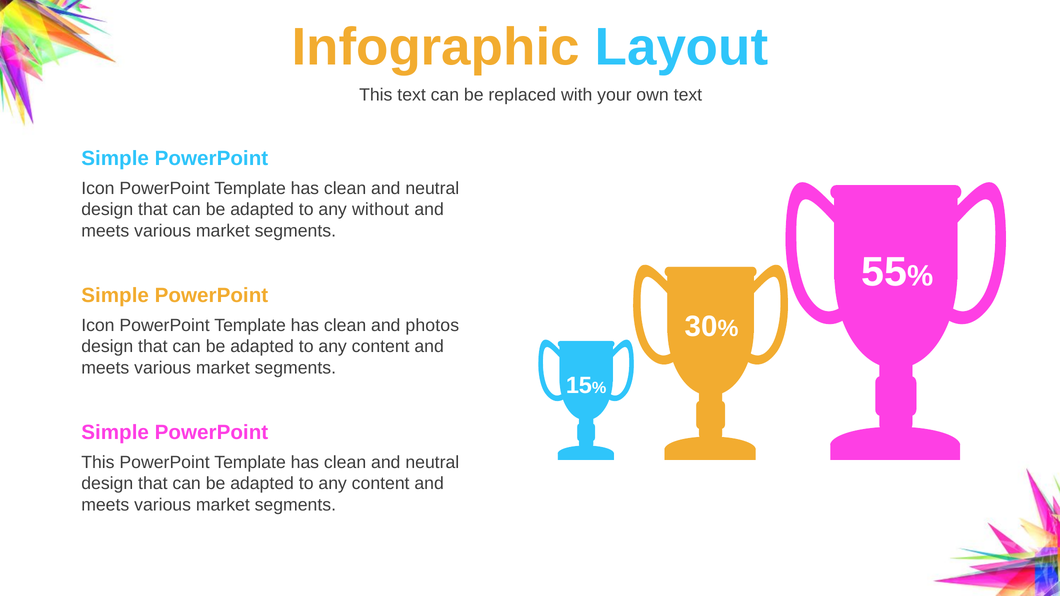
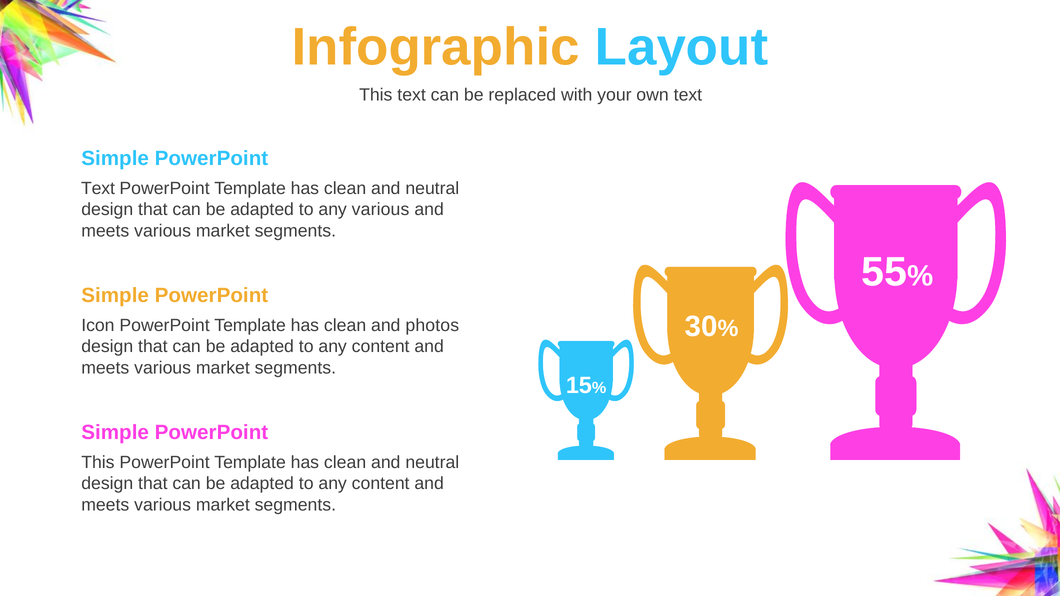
Icon at (98, 189): Icon -> Text
any without: without -> various
